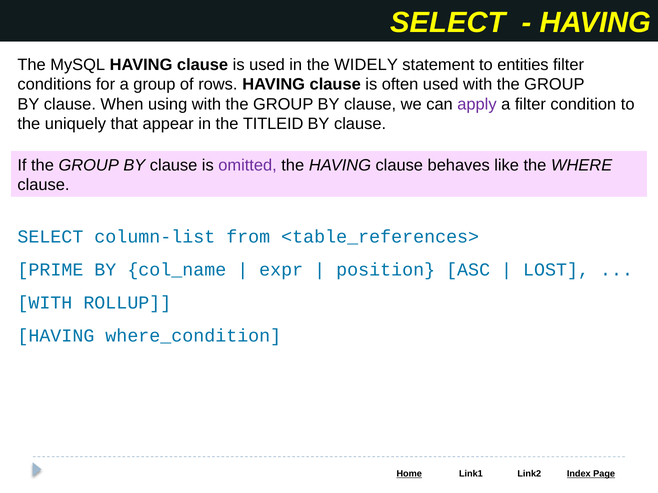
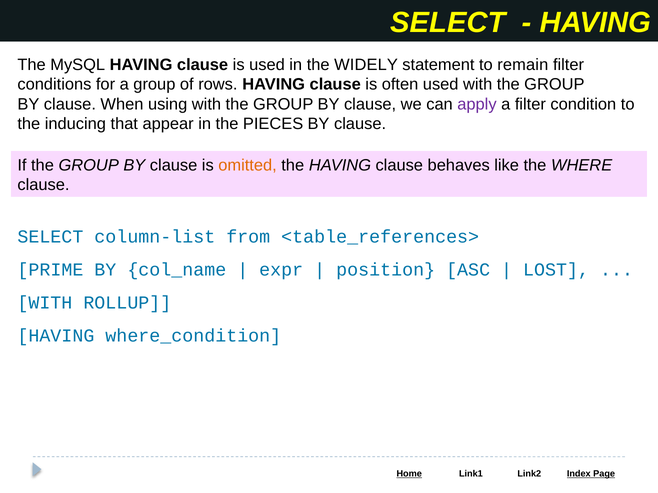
entities: entities -> remain
uniquely: uniquely -> inducing
TITLEID: TITLEID -> PIECES
omitted colour: purple -> orange
